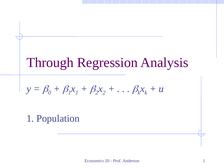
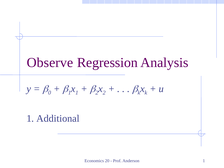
Through: Through -> Observe
Population: Population -> Additional
